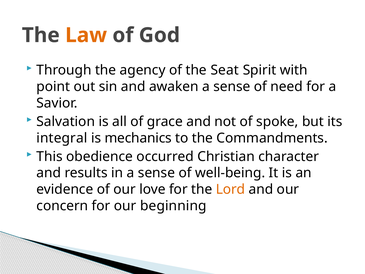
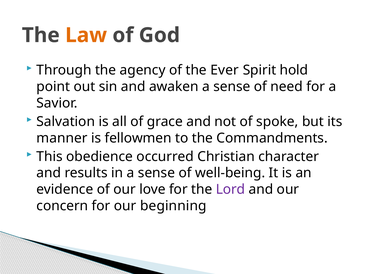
Seat: Seat -> Ever
with: with -> hold
integral: integral -> manner
mechanics: mechanics -> fellowmen
Lord colour: orange -> purple
